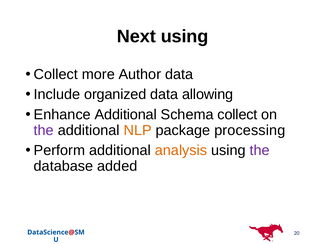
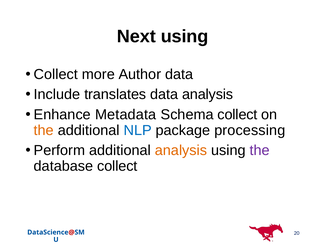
organized: organized -> translates
data allowing: allowing -> analysis
Enhance Additional: Additional -> Metadata
the at (44, 130) colour: purple -> orange
NLP colour: orange -> blue
database added: added -> collect
